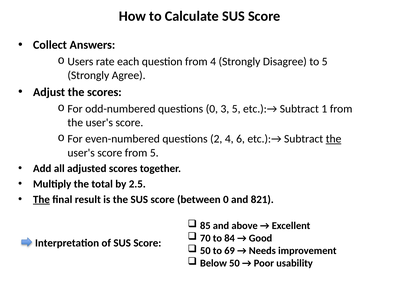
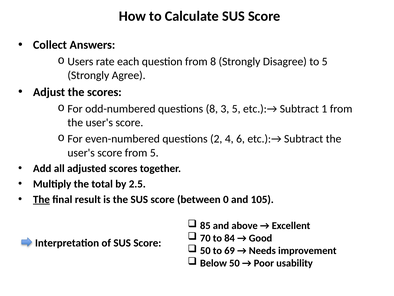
from 4: 4 -> 8
questions 0: 0 -> 8
the at (334, 139) underline: present -> none
821: 821 -> 105
